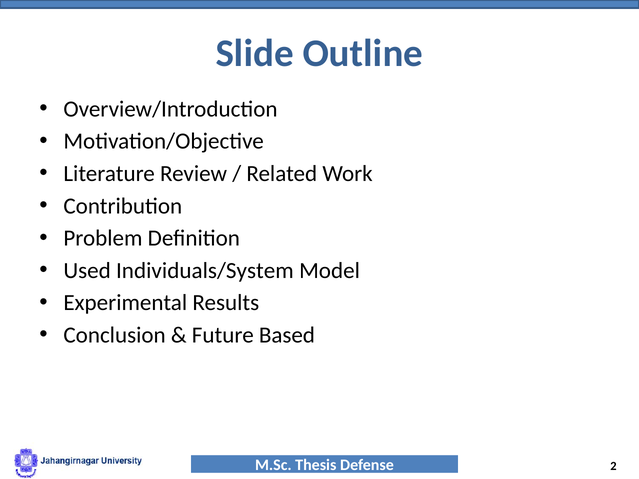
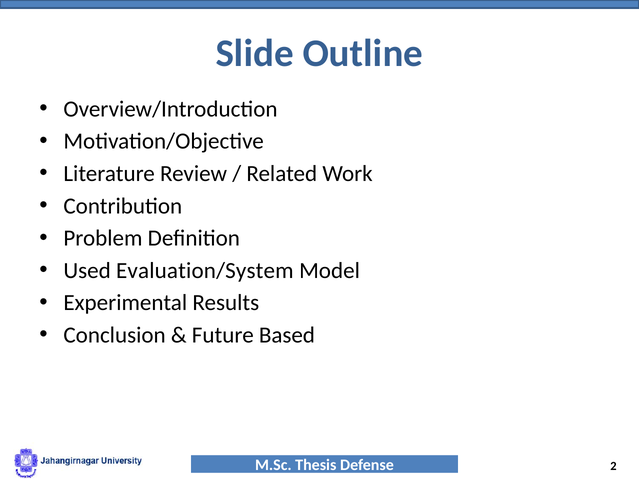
Individuals/System: Individuals/System -> Evaluation/System
